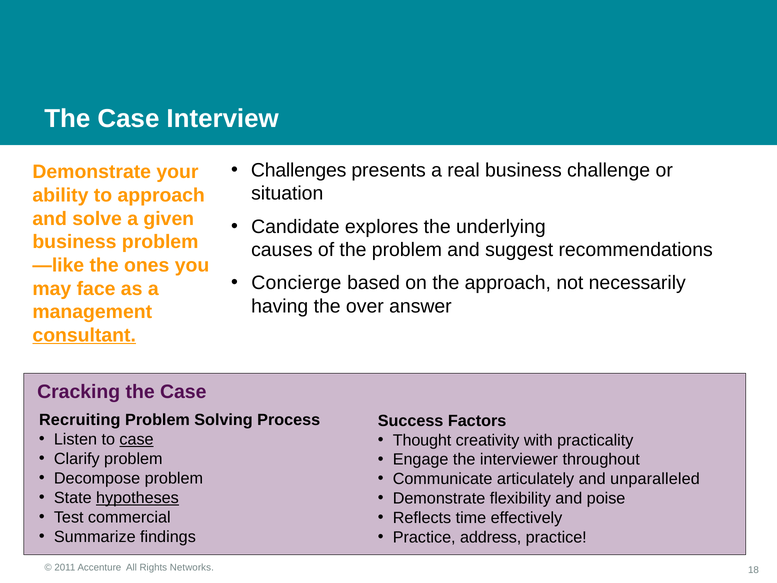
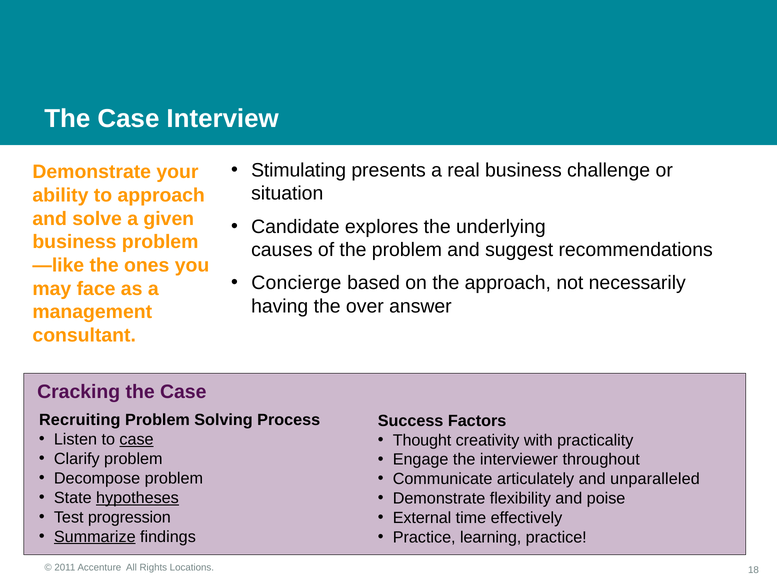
Challenges: Challenges -> Stimulating
consultant underline: present -> none
commercial: commercial -> progression
Reflects: Reflects -> External
Summarize underline: none -> present
address: address -> learning
Networks: Networks -> Locations
